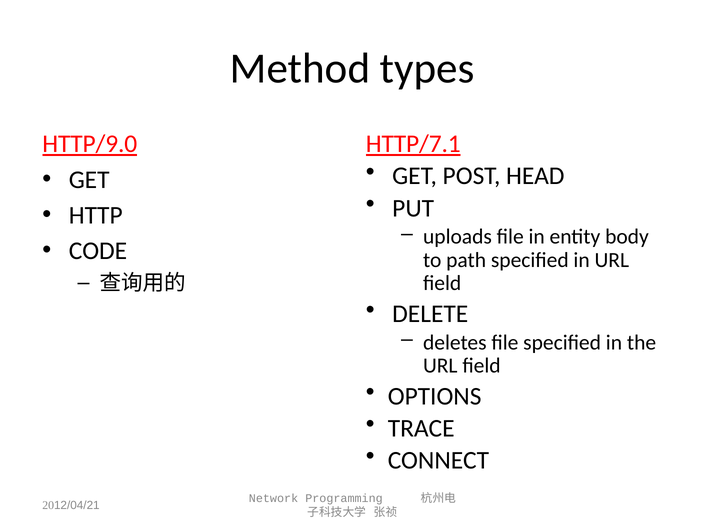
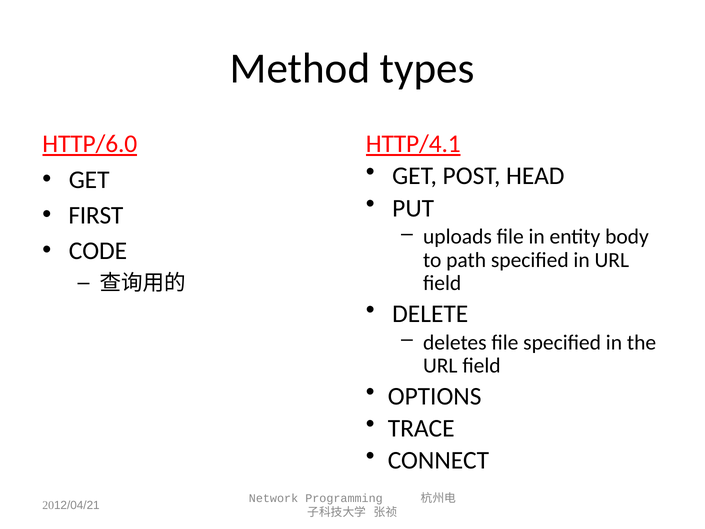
HTTP/9.0: HTTP/9.0 -> HTTP/6.0
HTTP/7.1: HTTP/7.1 -> HTTP/4.1
HTTP: HTTP -> FIRST
